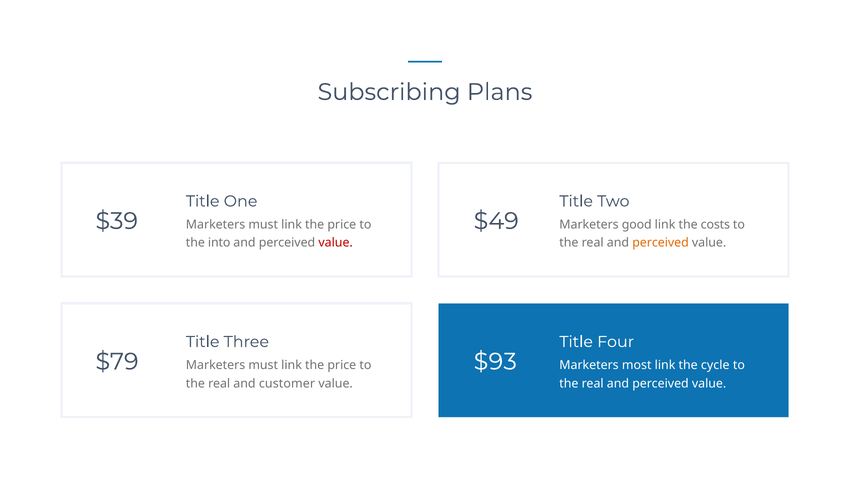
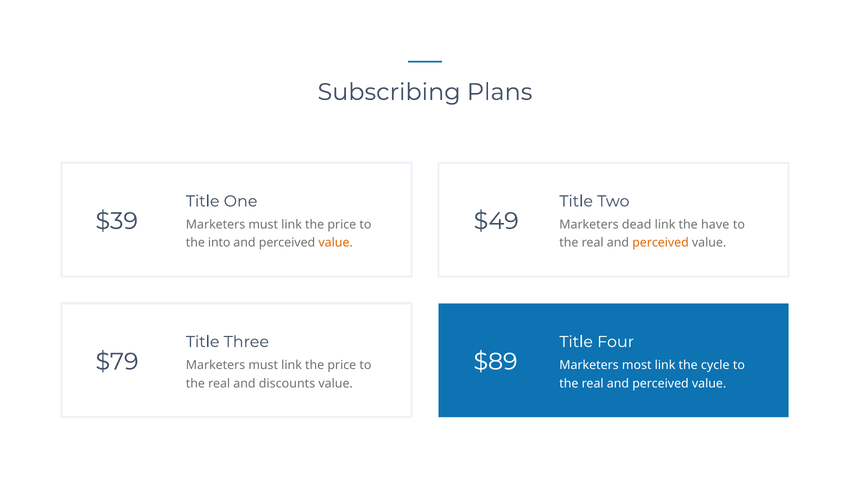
good: good -> dead
costs: costs -> have
value at (336, 243) colour: red -> orange
$93: $93 -> $89
customer: customer -> discounts
